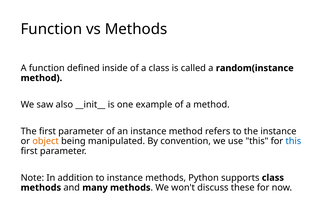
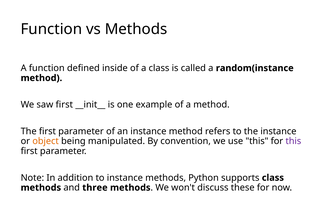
saw also: also -> first
this at (293, 141) colour: blue -> purple
many: many -> three
